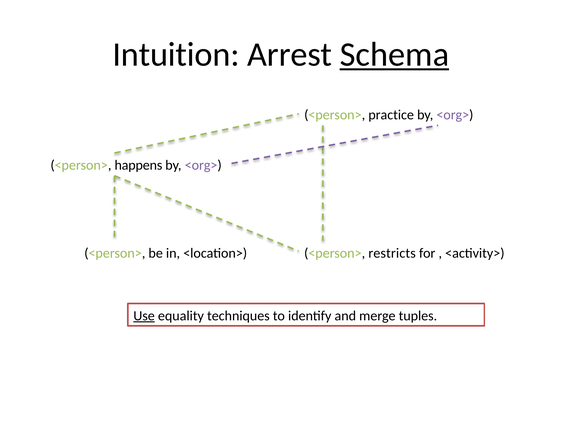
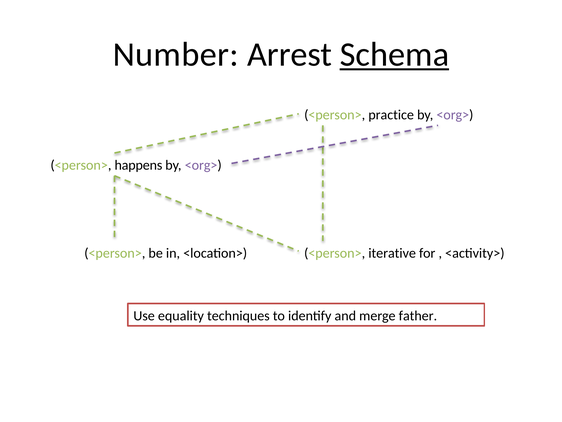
Intuition: Intuition -> Number
restricts: restricts -> iterative
Use underline: present -> none
tuples: tuples -> father
